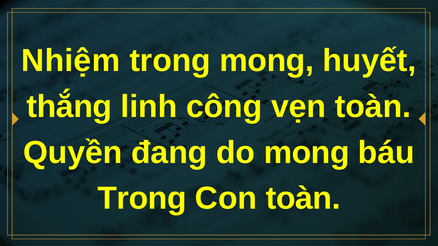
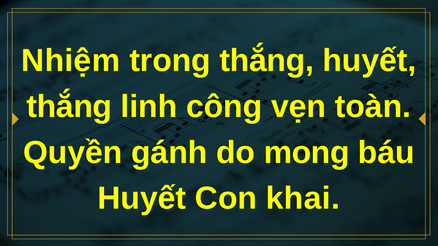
trong mong: mong -> thắng
đang: đang -> gánh
Trong at (142, 199): Trong -> Huyết
Con toàn: toàn -> khai
